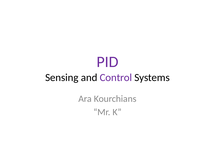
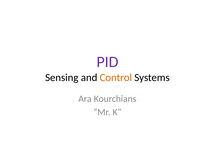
Control colour: purple -> orange
